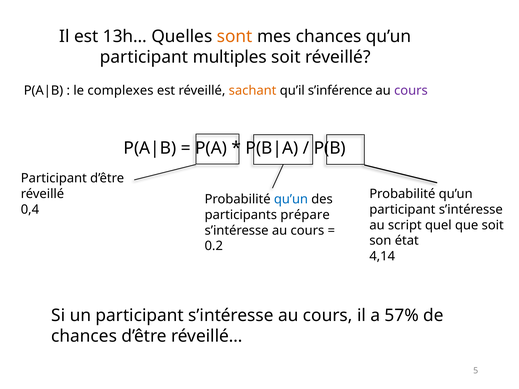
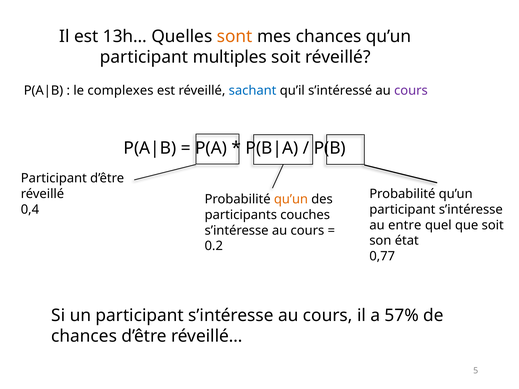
sachant colour: orange -> blue
s’inférence: s’inférence -> s’intéressé
qu’un at (291, 199) colour: blue -> orange
prépare: prépare -> couches
script: script -> entre
4,14: 4,14 -> 0,77
